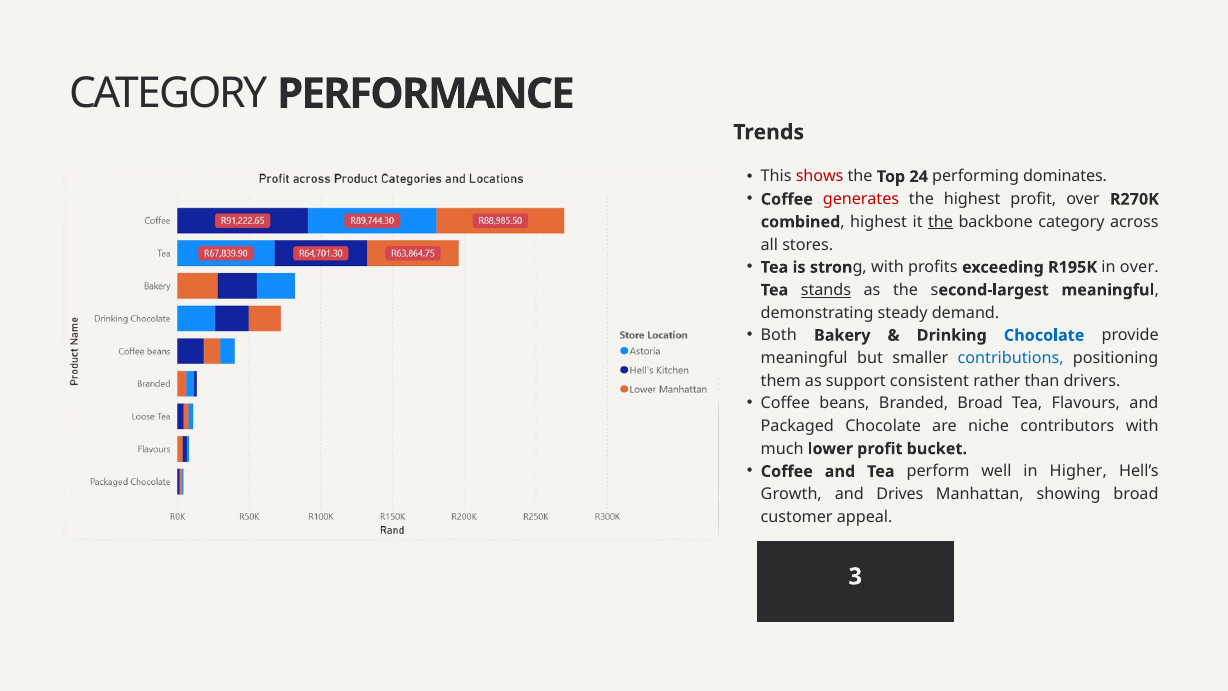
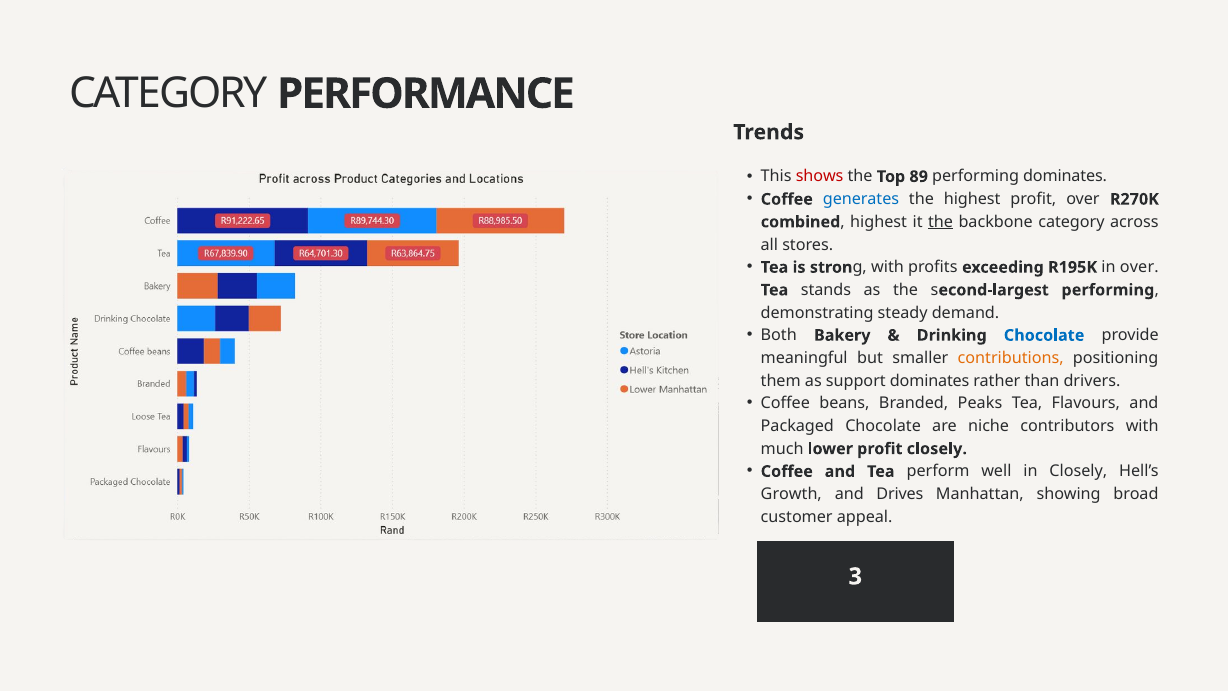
24: 24 -> 89
generates colour: red -> blue
stands underline: present -> none
meaningful at (1108, 290): meaningful -> performing
contributions colour: blue -> orange
support consistent: consistent -> dominates
Branded Broad: Broad -> Peaks
profit bucket: bucket -> closely
in Higher: Higher -> Closely
